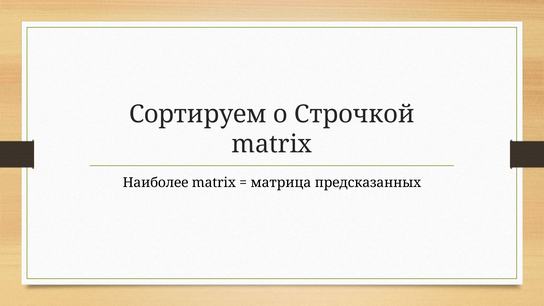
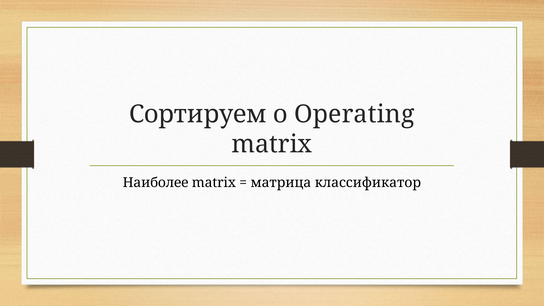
Строчкой: Строчкой -> Operating
предсказанных: предсказанных -> классификатор
